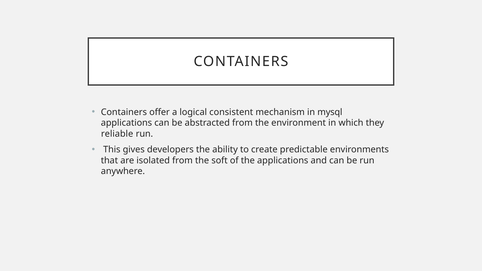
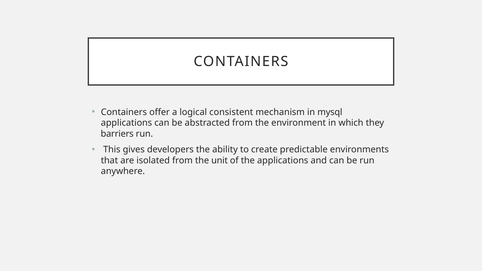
reliable: reliable -> barriers
soft: soft -> unit
